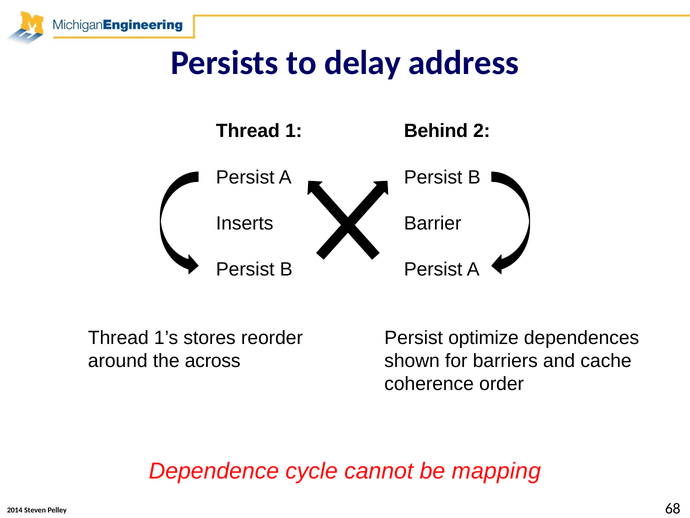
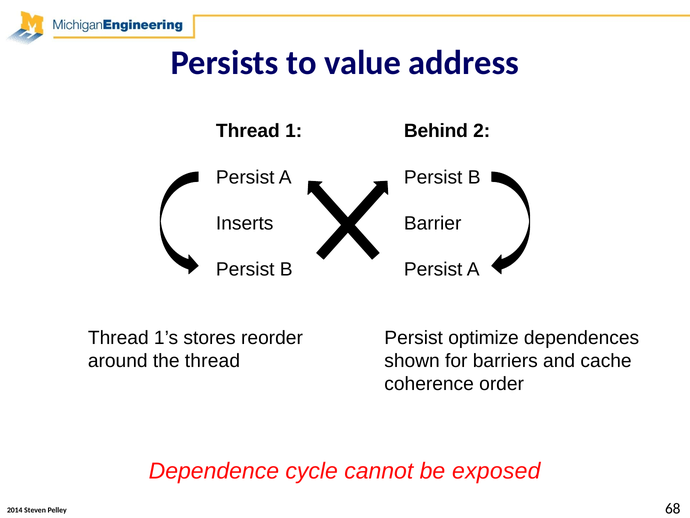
delay: delay -> value
the across: across -> thread
mapping: mapping -> exposed
